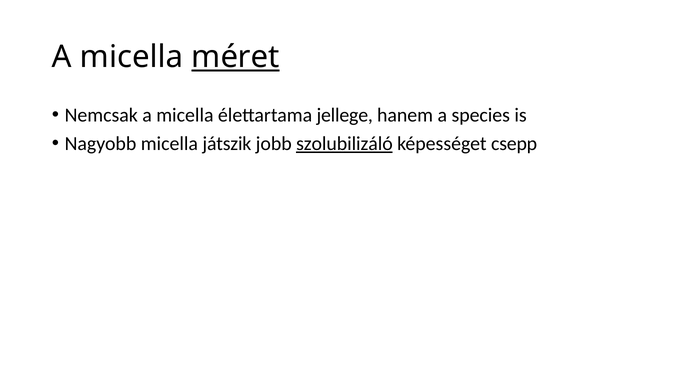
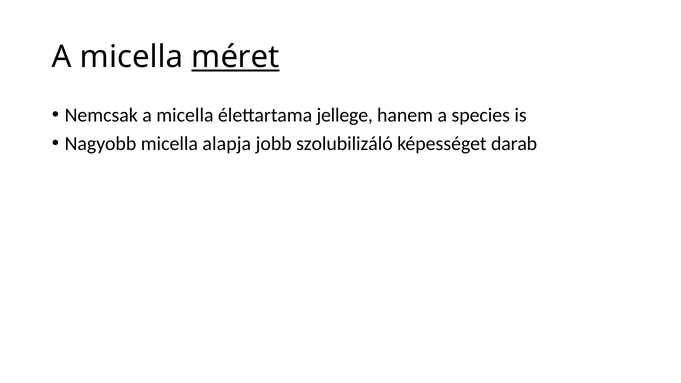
játszik: játszik -> alapja
szolubilizáló underline: present -> none
csepp: csepp -> darab
